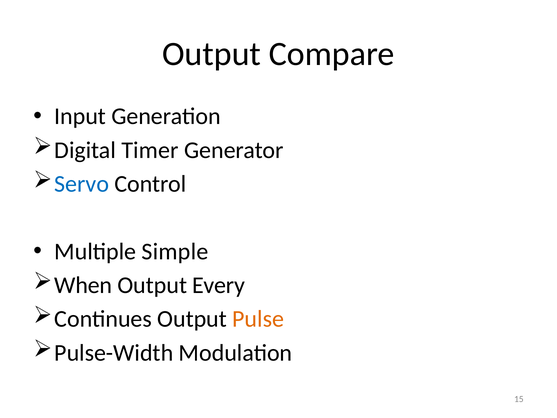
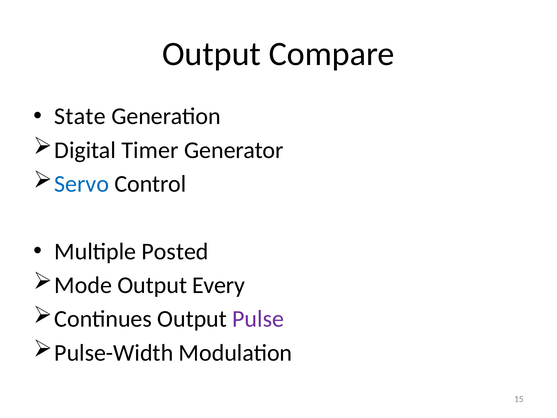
Input: Input -> State
Simple: Simple -> Posted
When: When -> Mode
Pulse colour: orange -> purple
